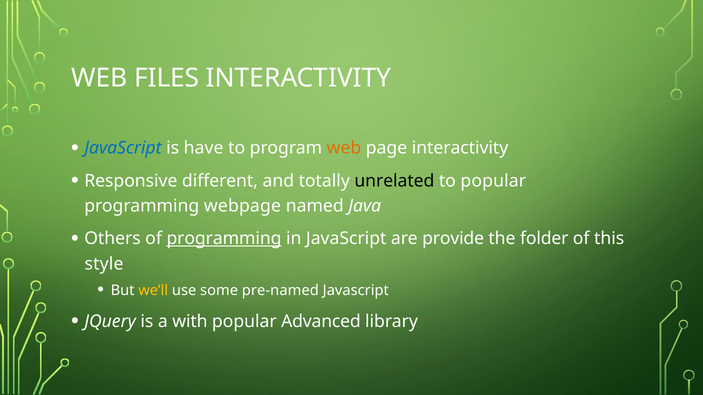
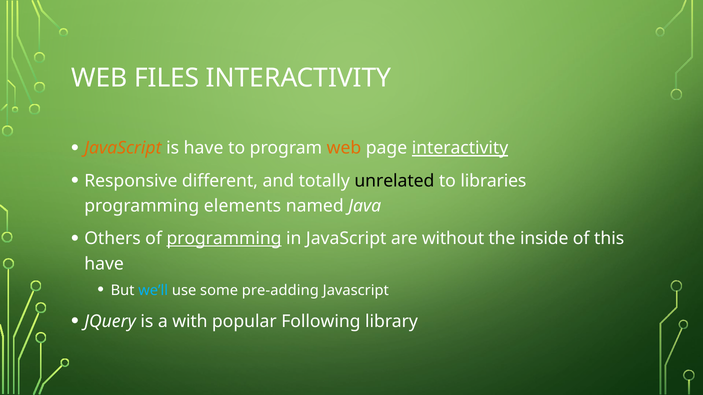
JavaScript at (123, 148) colour: blue -> orange
interactivity at (460, 148) underline: none -> present
to popular: popular -> libraries
webpage: webpage -> elements
provide: provide -> without
folder: folder -> inside
style at (104, 264): style -> have
we’ll colour: yellow -> light blue
pre-named: pre-named -> pre-adding
Advanced: Advanced -> Following
